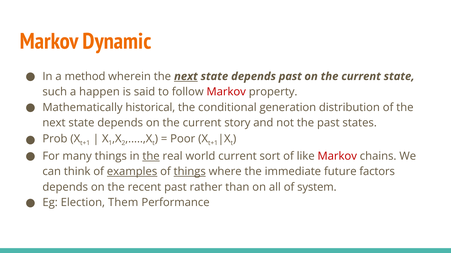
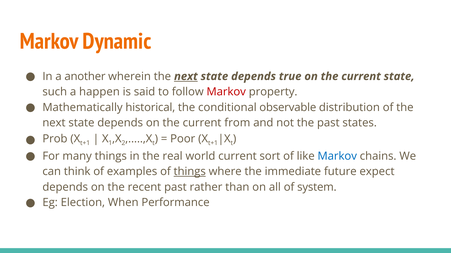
method: method -> another
depends past: past -> true
generation: generation -> observable
story: story -> from
the at (151, 156) underline: present -> none
Markov at (337, 156) colour: red -> blue
examples underline: present -> none
factors: factors -> expect
Them: Them -> When
